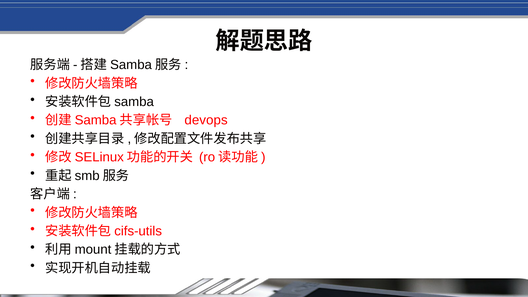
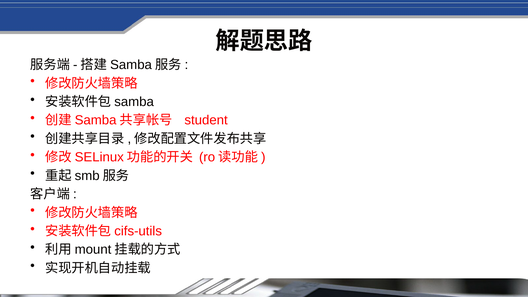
devops: devops -> student
